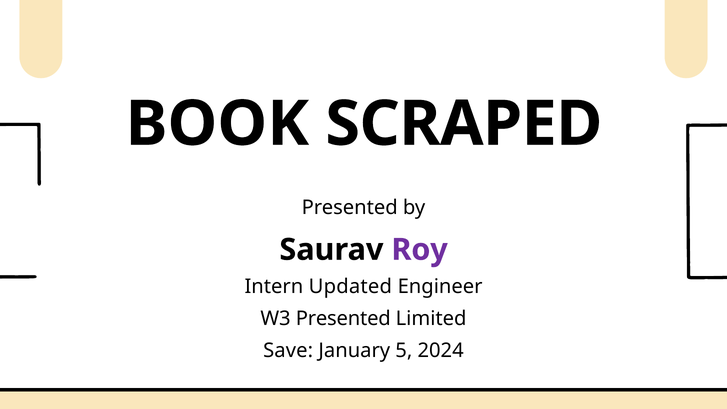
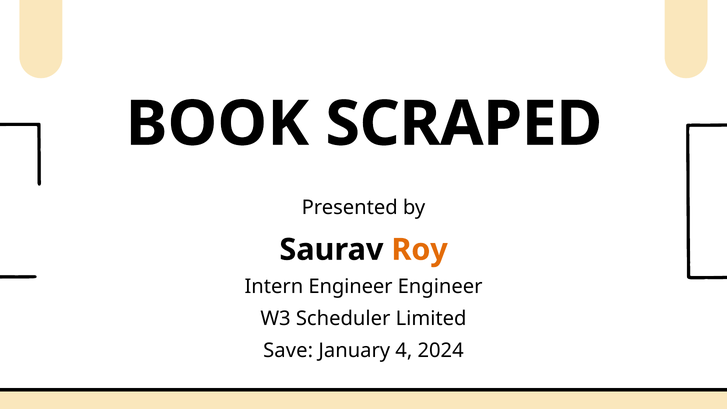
Roy colour: purple -> orange
Intern Updated: Updated -> Engineer
W3 Presented: Presented -> Scheduler
5: 5 -> 4
